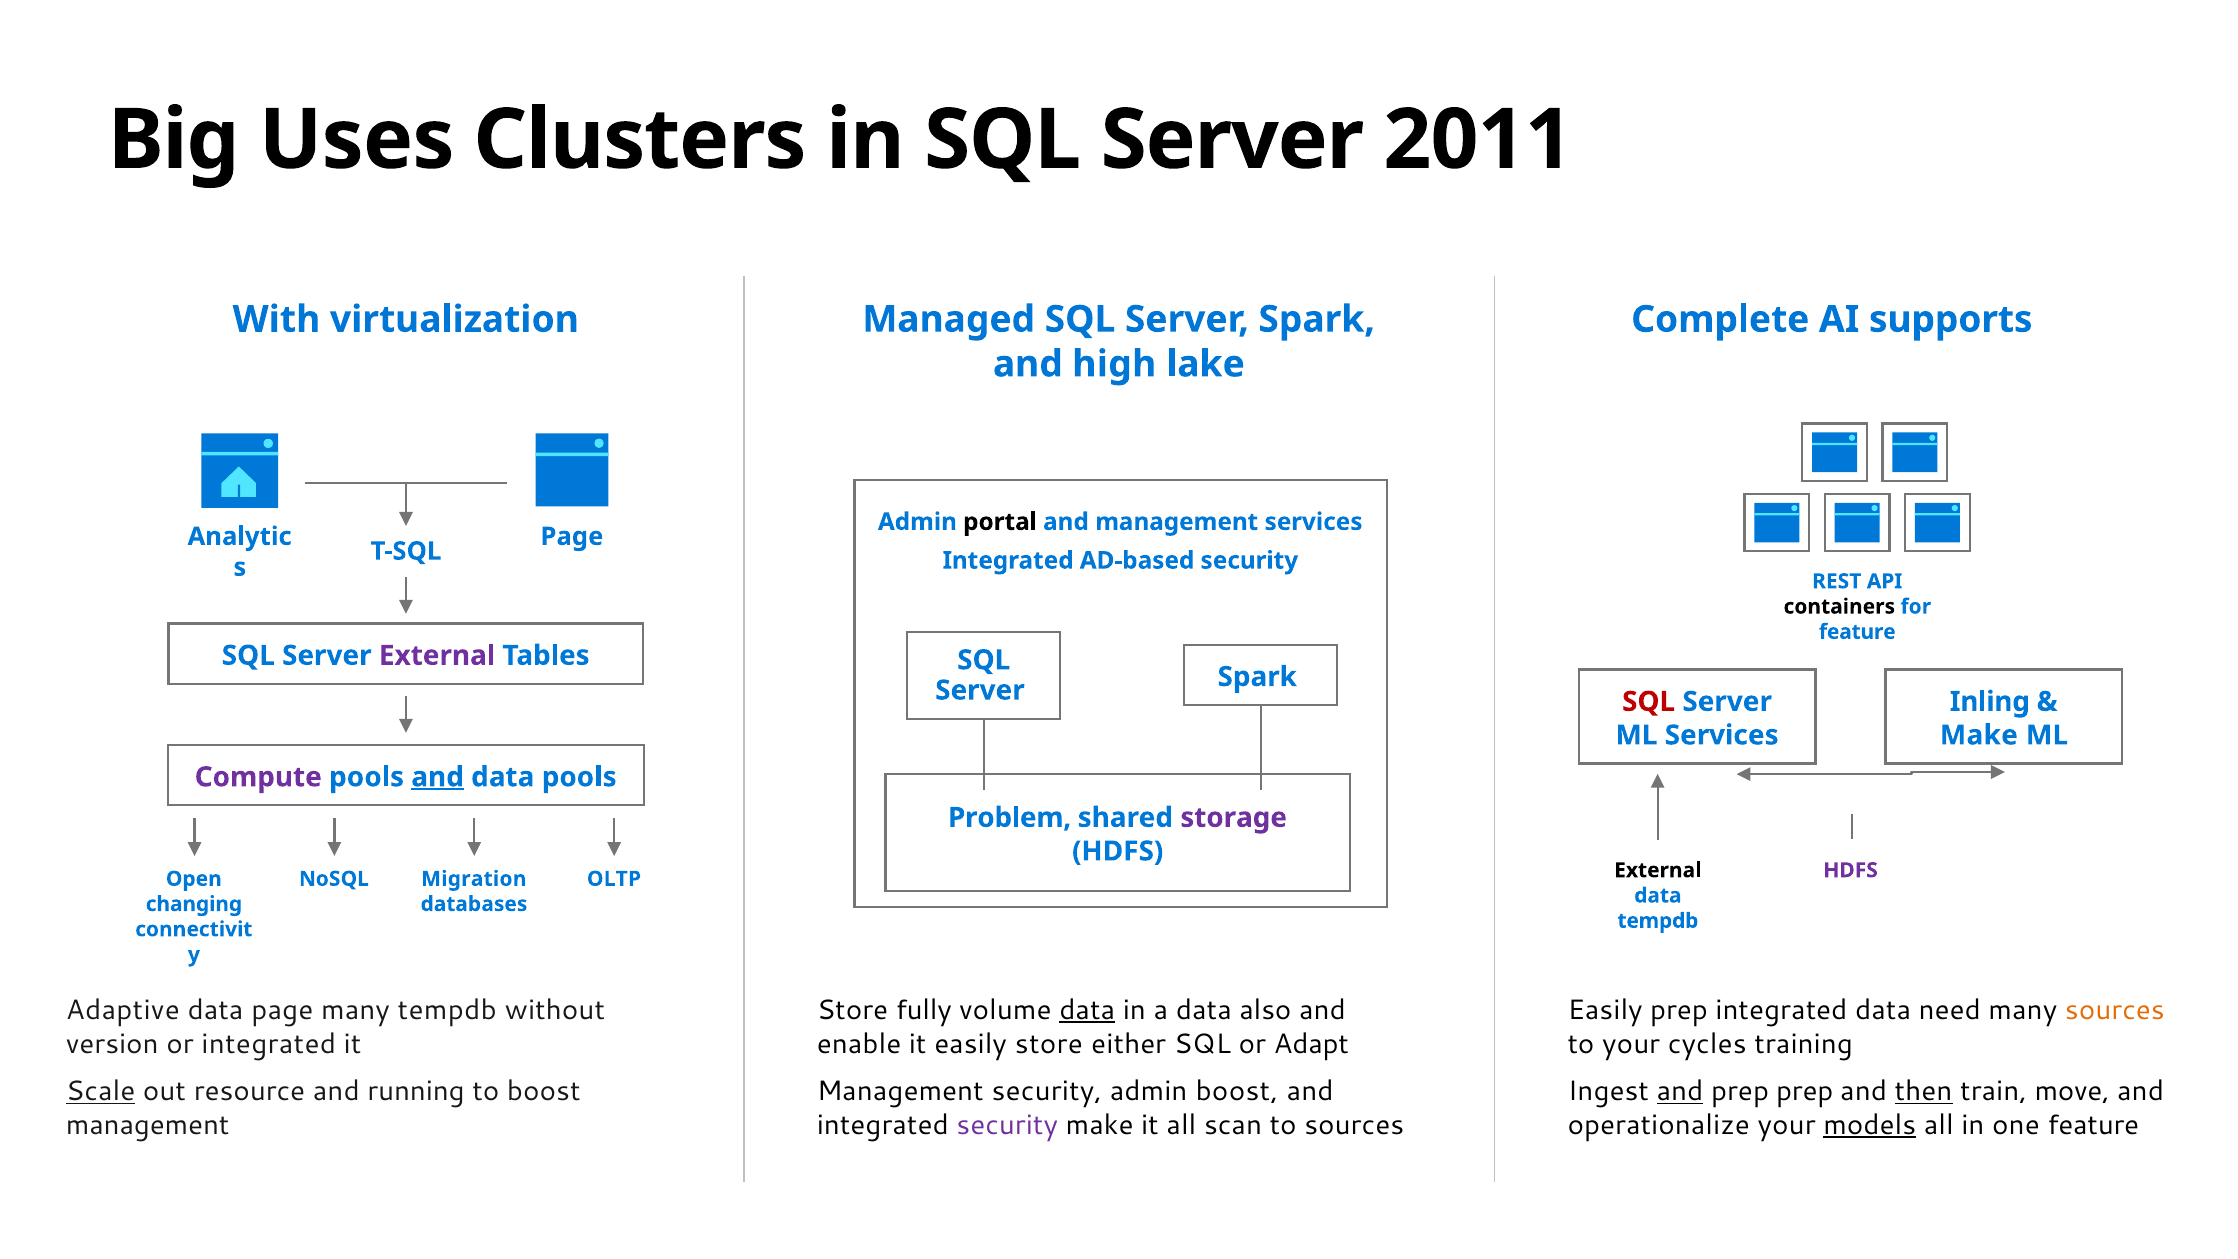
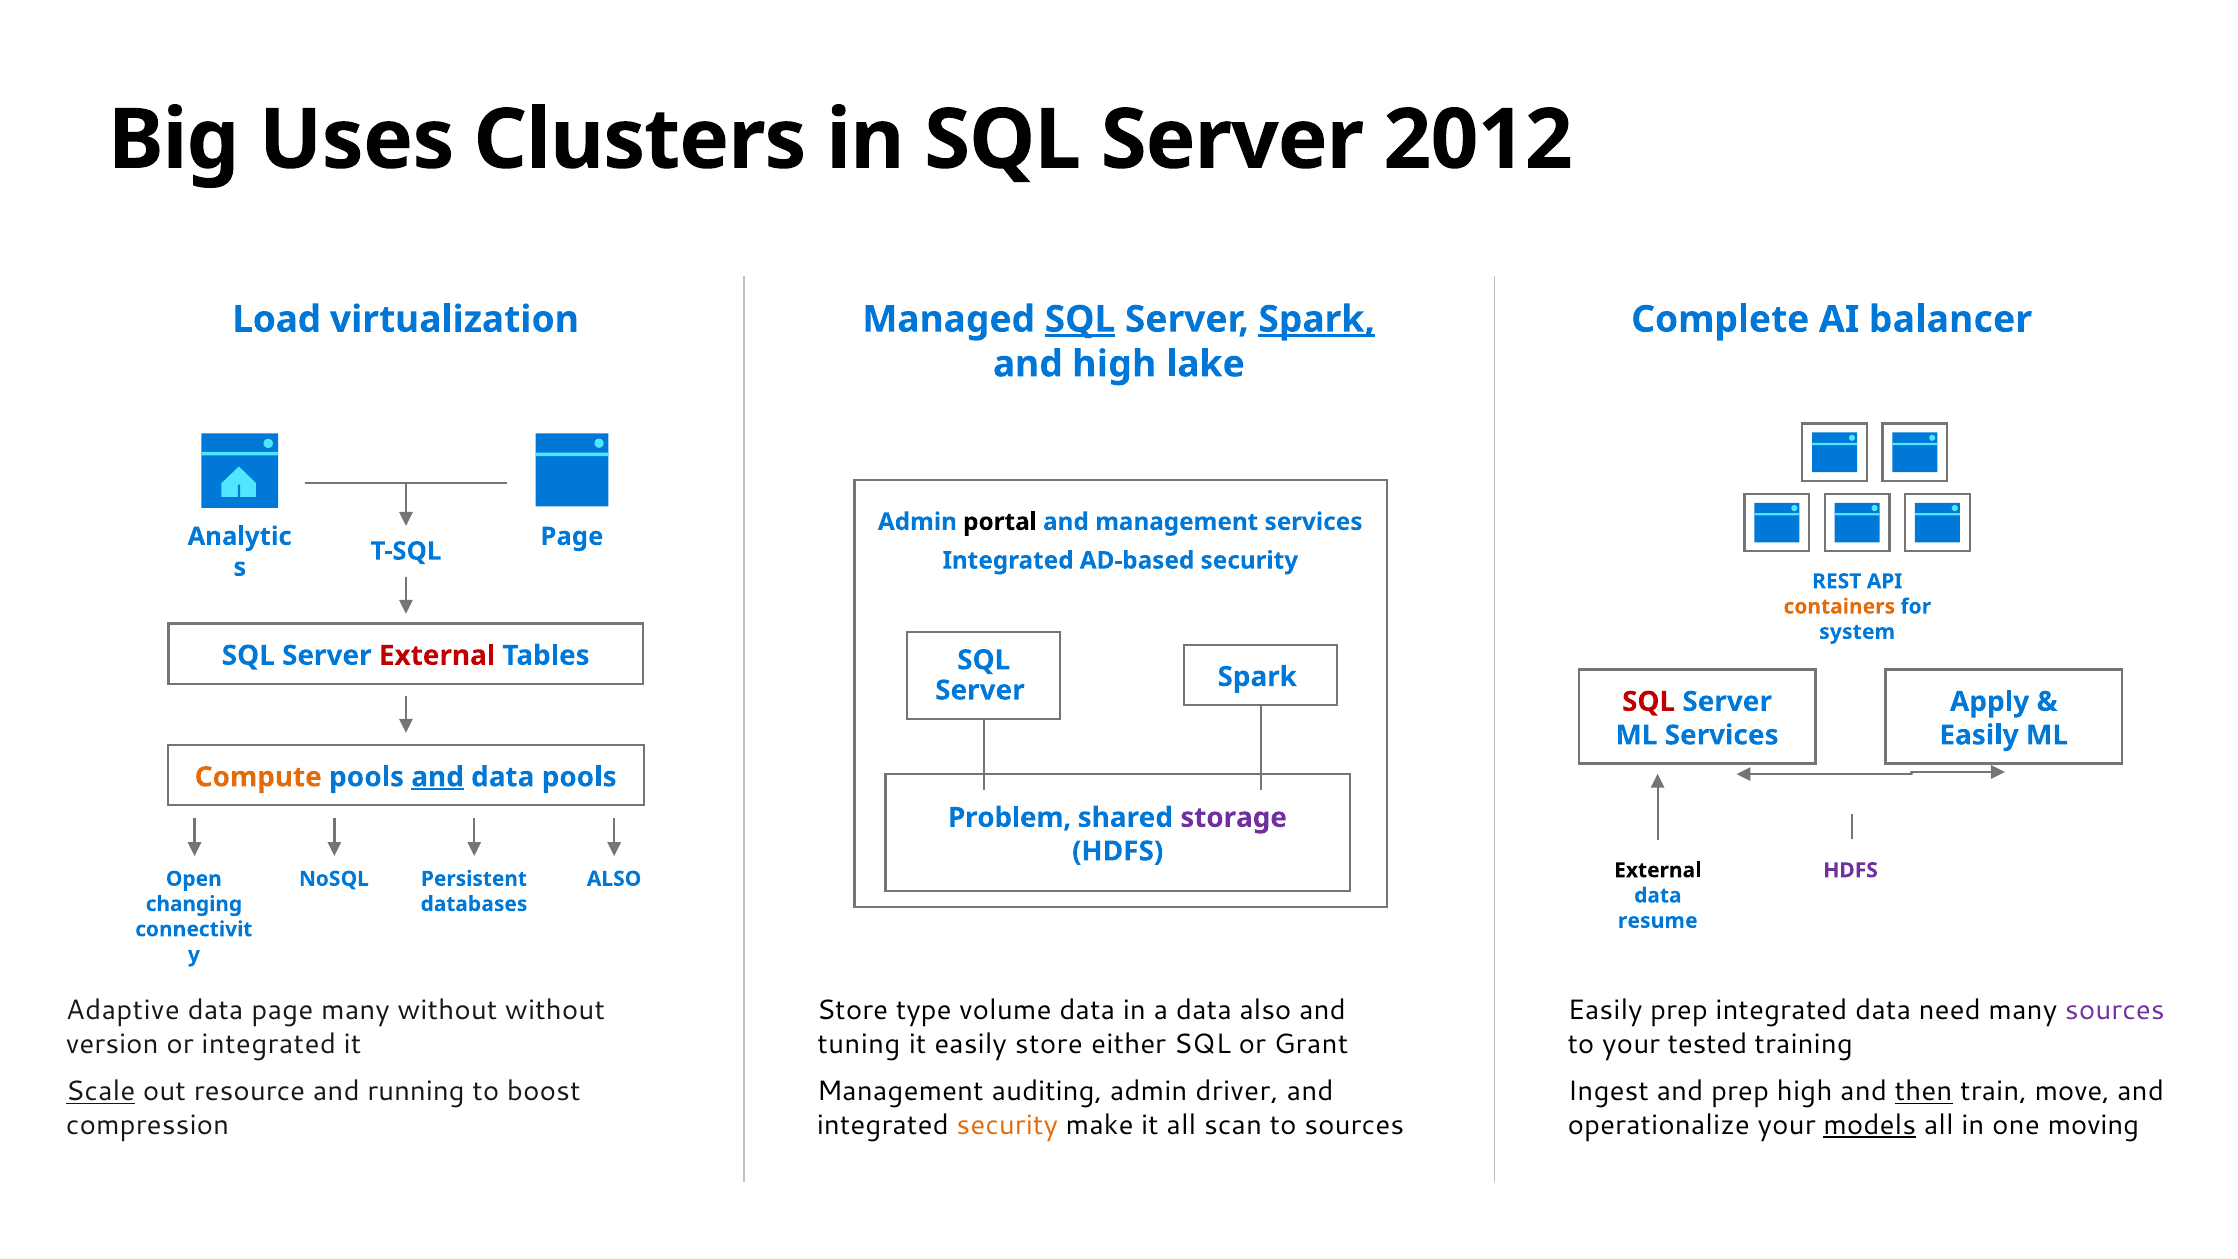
2011: 2011 -> 2012
With: With -> Load
SQL at (1080, 319) underline: none -> present
Spark at (1317, 319) underline: none -> present
supports: supports -> balancer
containers colour: black -> orange
feature at (1857, 632): feature -> system
External at (437, 655) colour: purple -> red
Inling: Inling -> Apply
Make at (1979, 735): Make -> Easily
Compute colour: purple -> orange
Migration: Migration -> Persistent
OLTP at (614, 879): OLTP -> ALSO
tempdb at (1658, 921): tempdb -> resume
many tempdb: tempdb -> without
fully: fully -> type
data at (1087, 1010) underline: present -> none
sources at (2115, 1010) colour: orange -> purple
enable: enable -> tuning
Adapt: Adapt -> Grant
cycles: cycles -> tested
Management security: security -> auditing
admin boost: boost -> driver
and at (1680, 1091) underline: present -> none
prep prep: prep -> high
management at (148, 1125): management -> compression
security at (1007, 1125) colour: purple -> orange
one feature: feature -> moving
